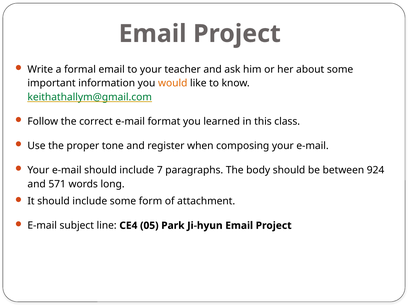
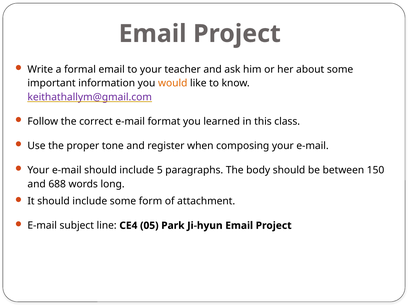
keithathallym@gmail.com colour: green -> purple
7: 7 -> 5
924: 924 -> 150
571: 571 -> 688
